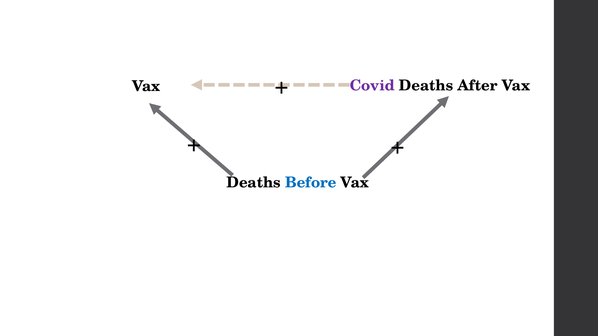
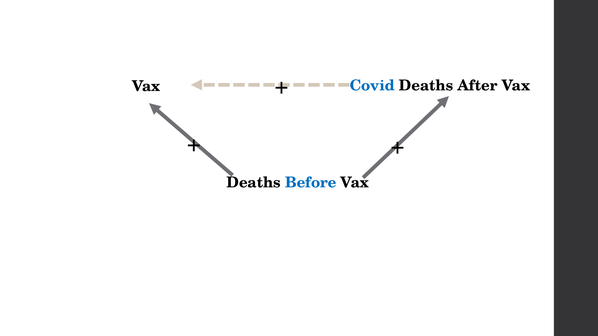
Covid colour: purple -> blue
